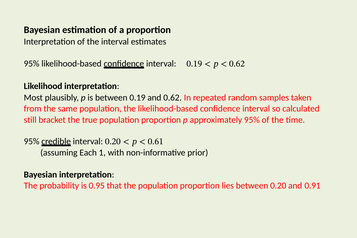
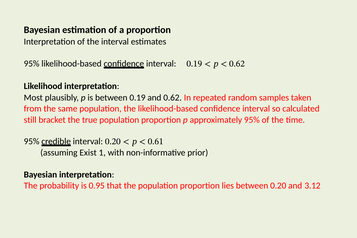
Each: Each -> Exist
0.91: 0.91 -> 3.12
